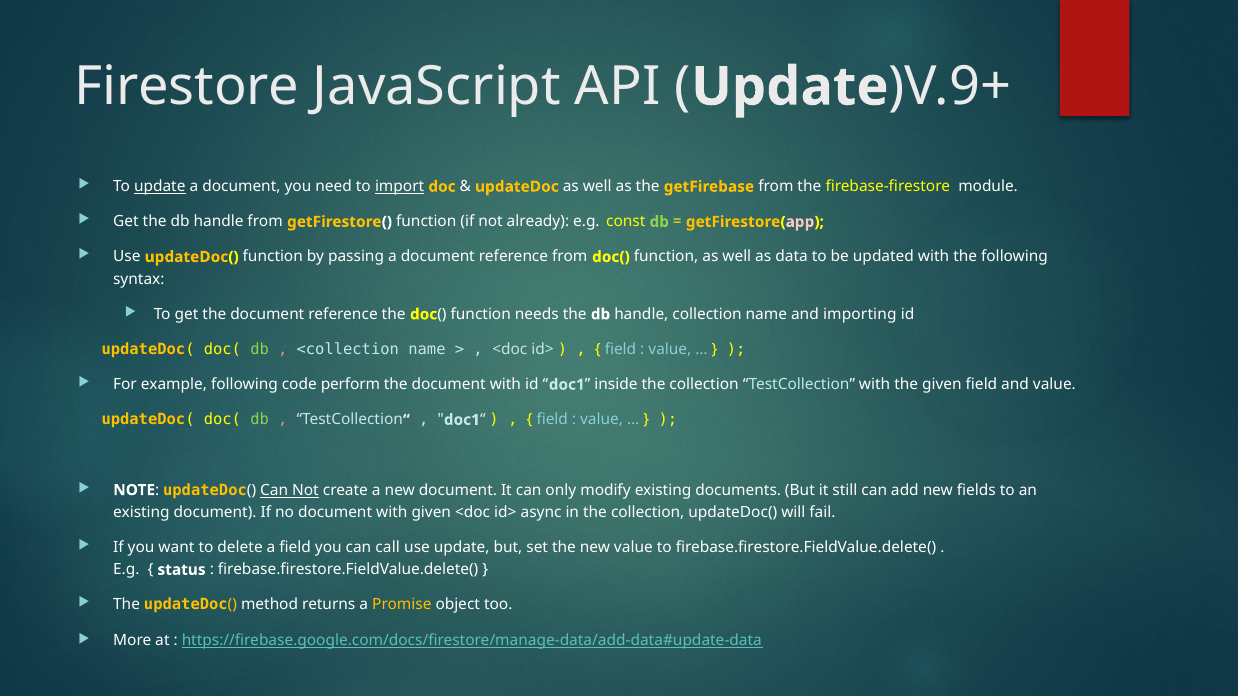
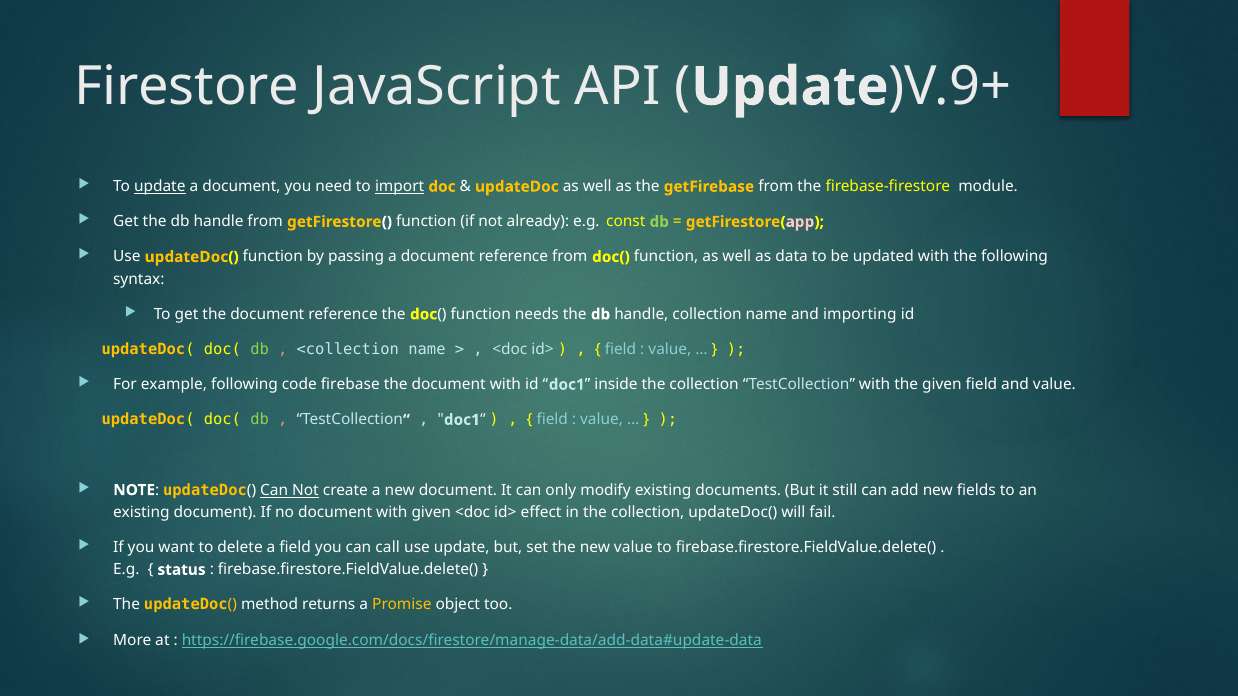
perform: perform -> firebase
async: async -> effect
